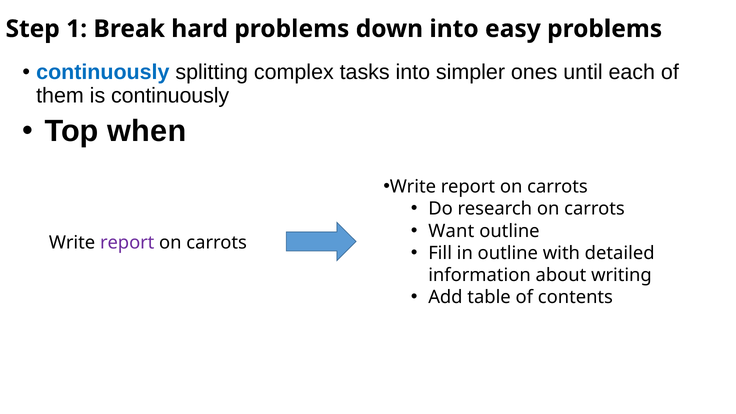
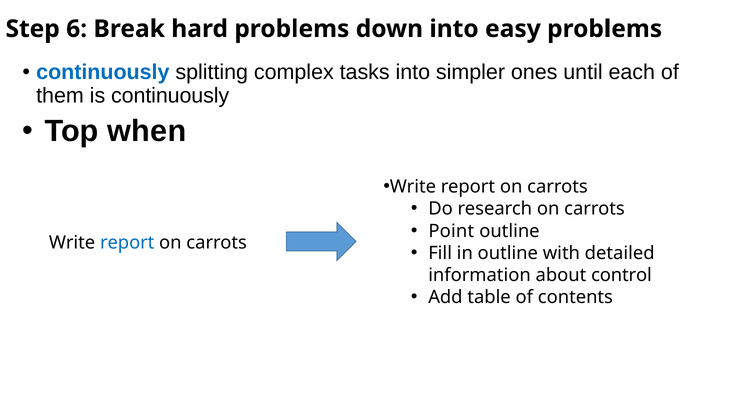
1: 1 -> 6
Want: Want -> Point
report at (127, 243) colour: purple -> blue
writing: writing -> control
